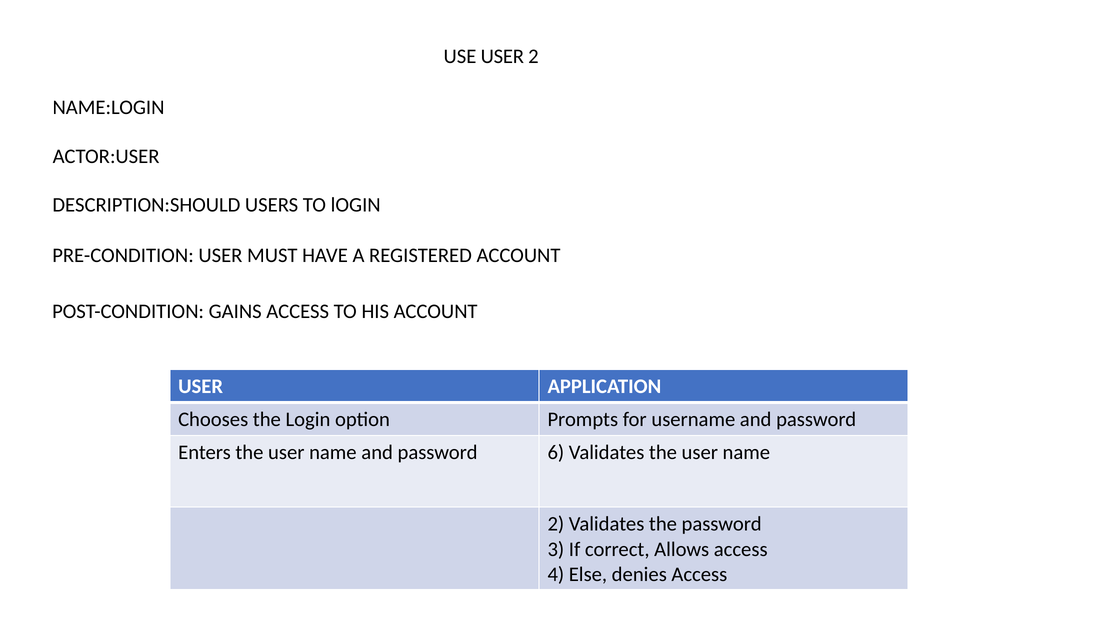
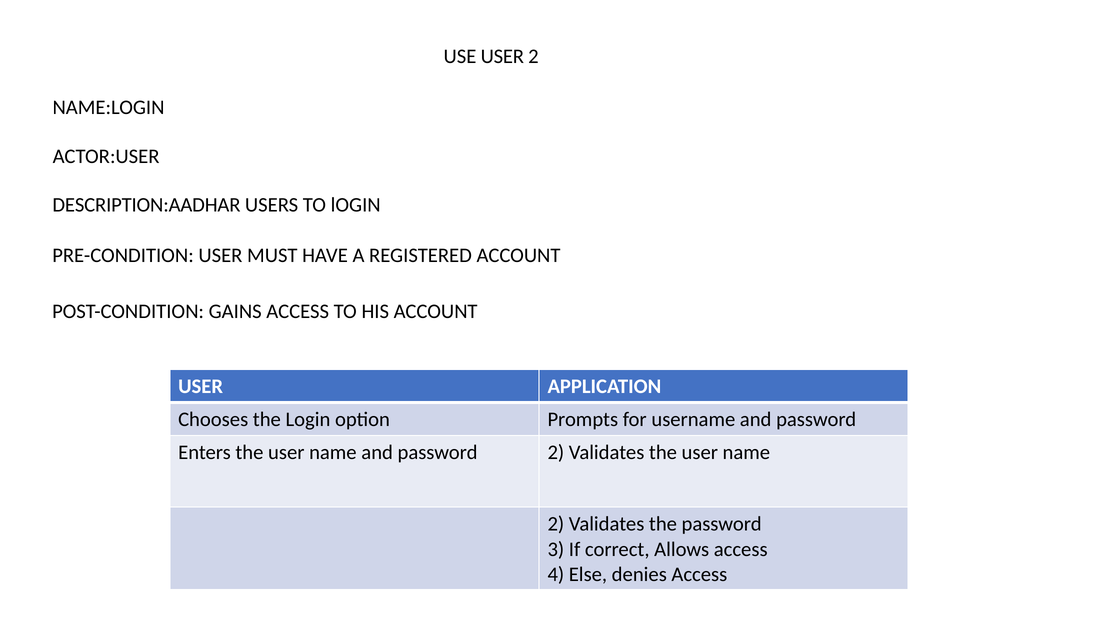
DESCRIPTION:SHOULD: DESCRIPTION:SHOULD -> DESCRIPTION:AADHAR
password 6: 6 -> 2
